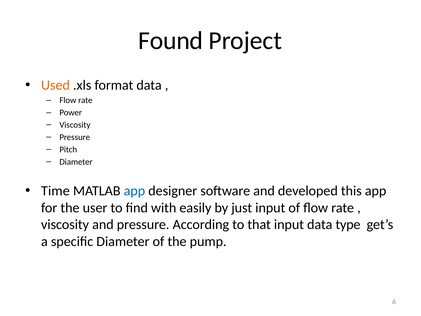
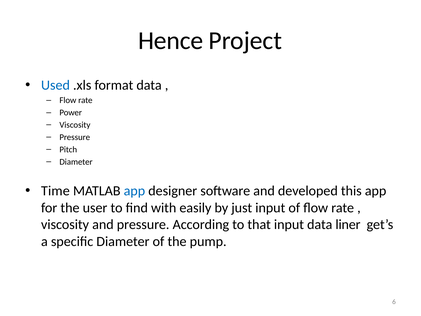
Found: Found -> Hence
Used colour: orange -> blue
type: type -> liner
